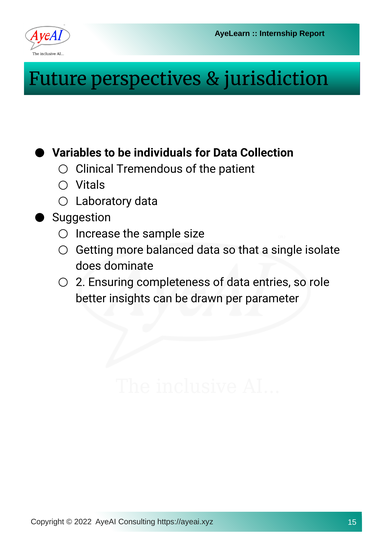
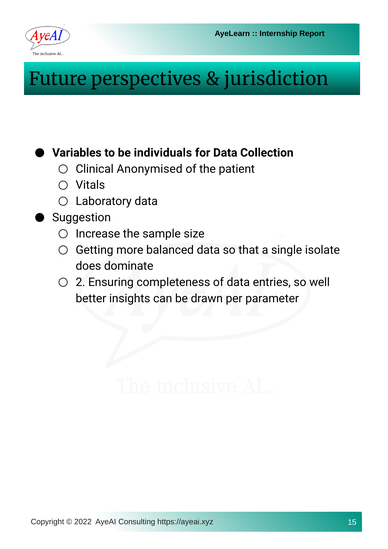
Tremendous: Tremendous -> Anonymised
role: role -> well
